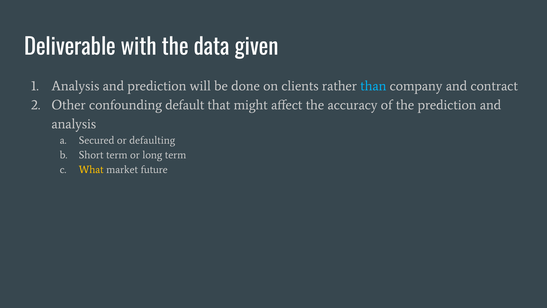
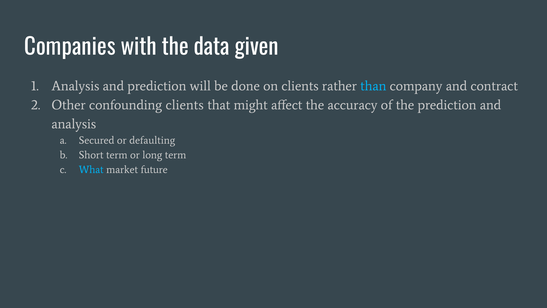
Deliverable: Deliverable -> Companies
confounding default: default -> clients
What colour: yellow -> light blue
